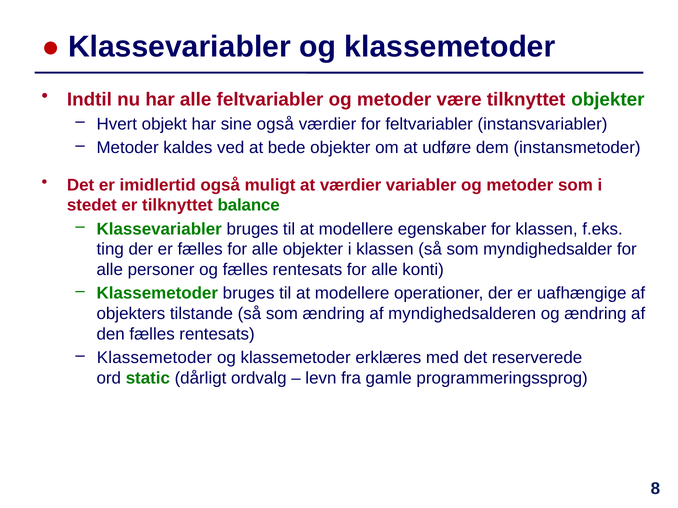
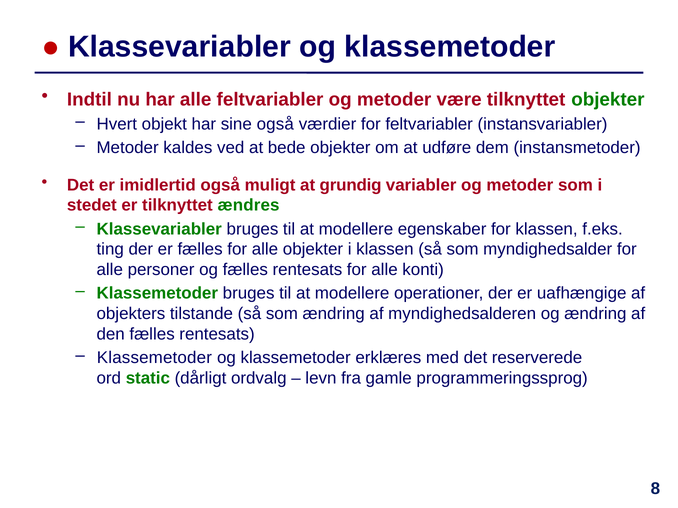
at værdier: værdier -> grundig
balance: balance -> ændres
